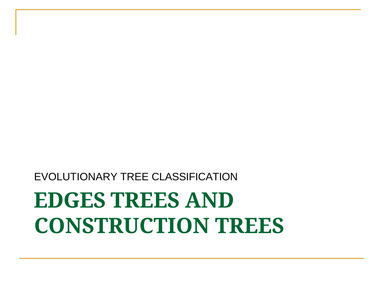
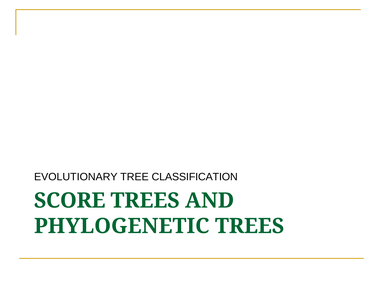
EDGES: EDGES -> SCORE
CONSTRUCTION: CONSTRUCTION -> PHYLOGENETIC
